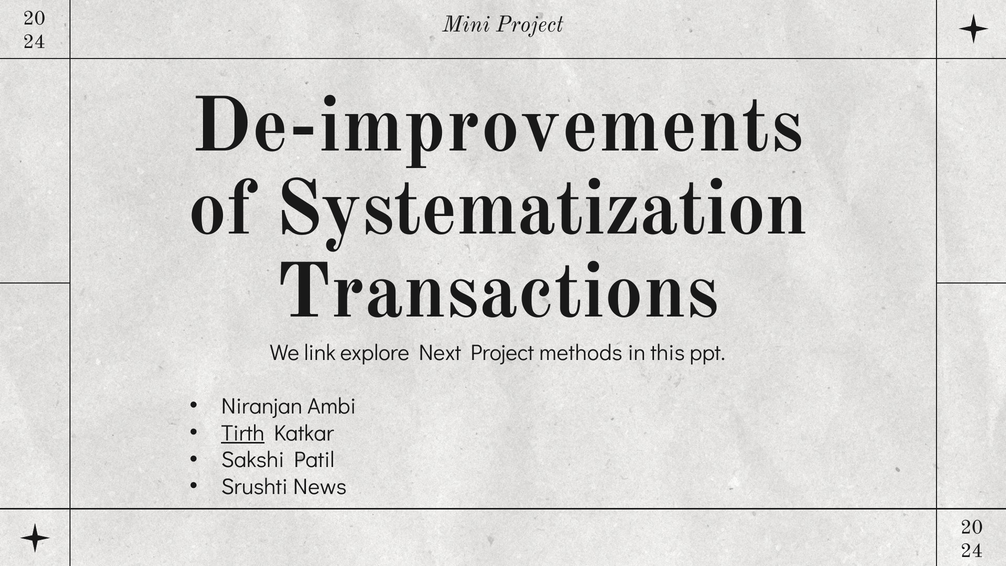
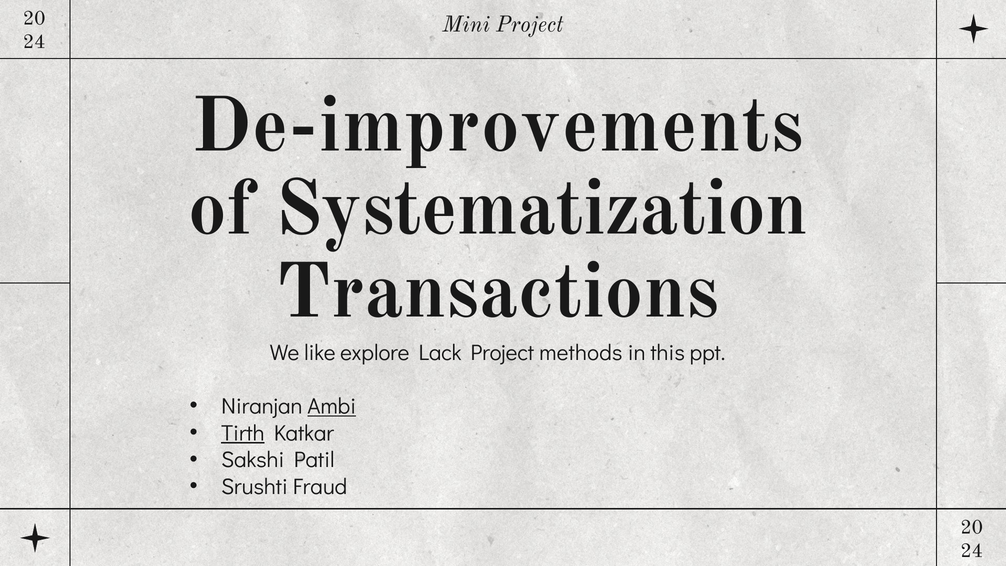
link: link -> like
Next: Next -> Lack
Ambi underline: none -> present
News: News -> Fraud
